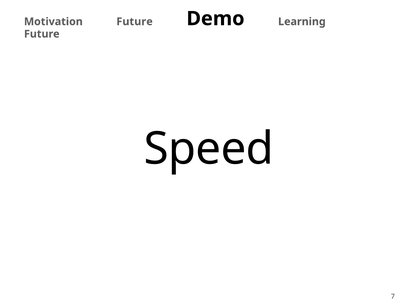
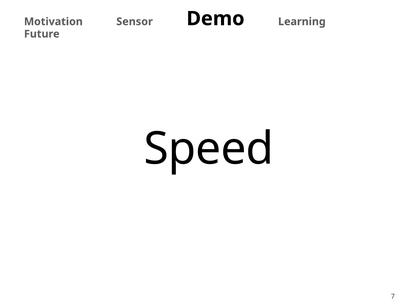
Motivation Future: Future -> Sensor
